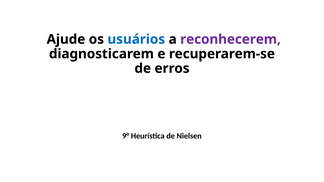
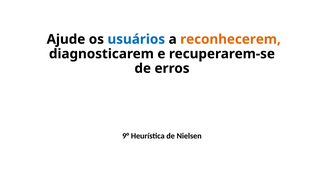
reconhecerem colour: purple -> orange
